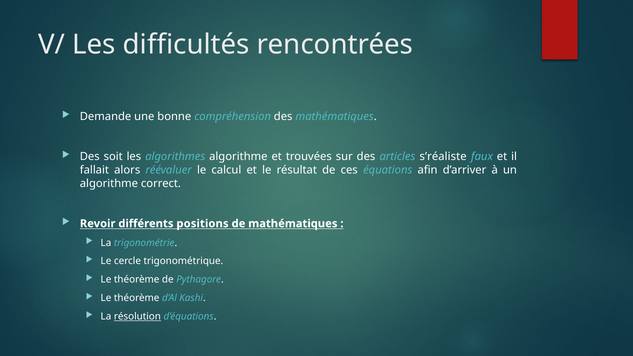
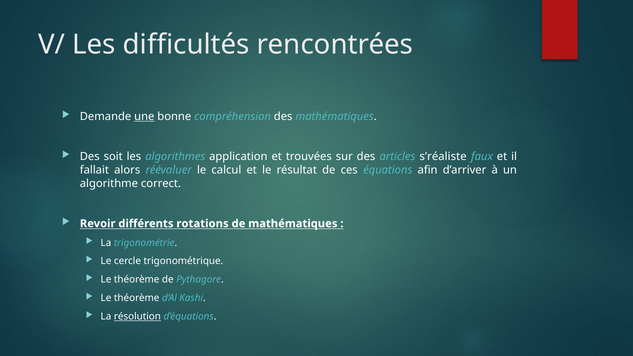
une underline: none -> present
algorithmes algorithme: algorithme -> application
positions: positions -> rotations
